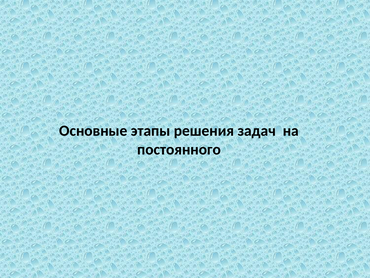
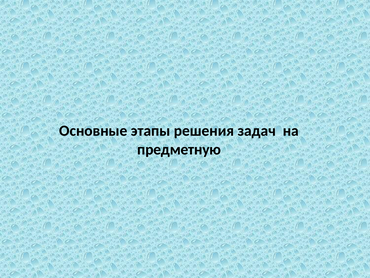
постоянного: постоянного -> предметную
